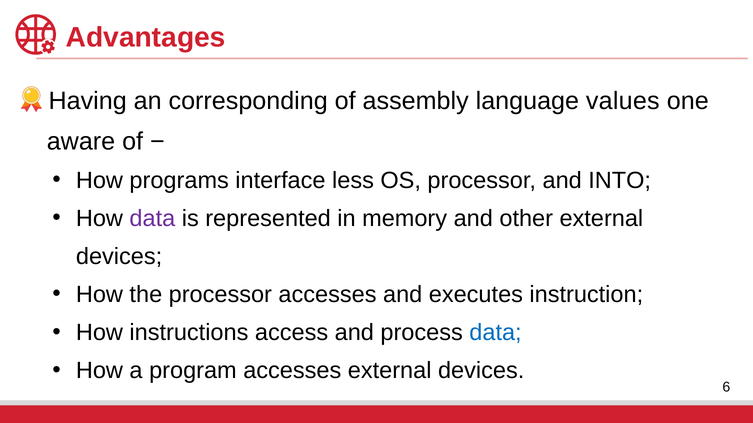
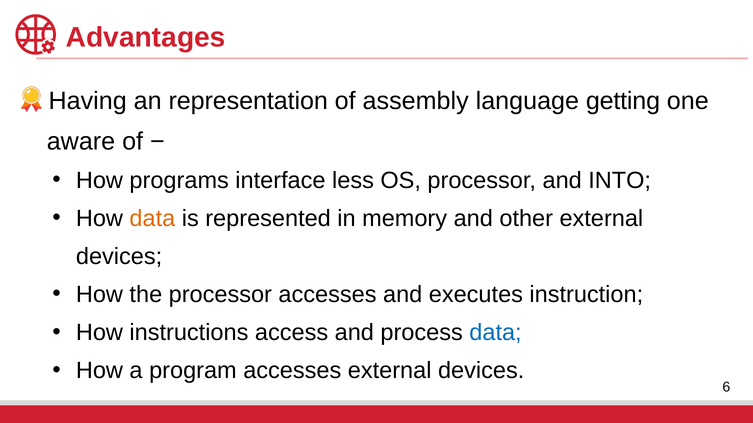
corresponding: corresponding -> representation
values: values -> getting
data at (152, 219) colour: purple -> orange
